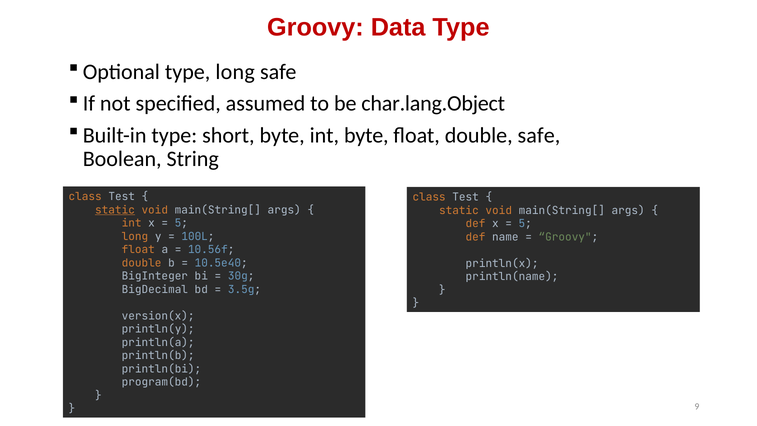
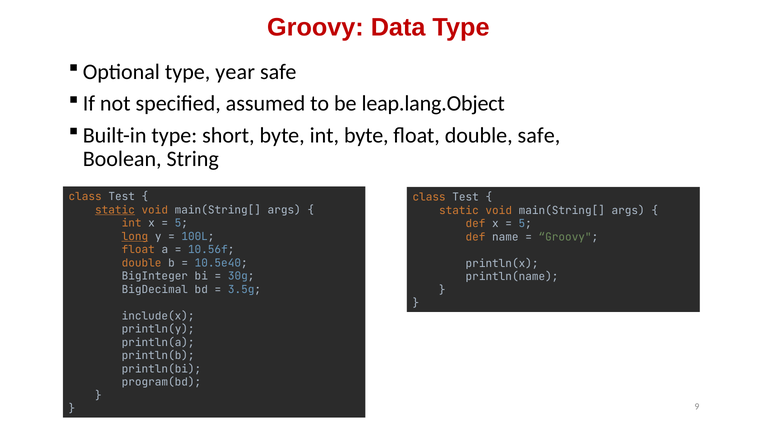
type long: long -> year
char.lang.Object: char.lang.Object -> leap.lang.Object
long at (135, 236) underline: none -> present
version(x: version(x -> include(x
